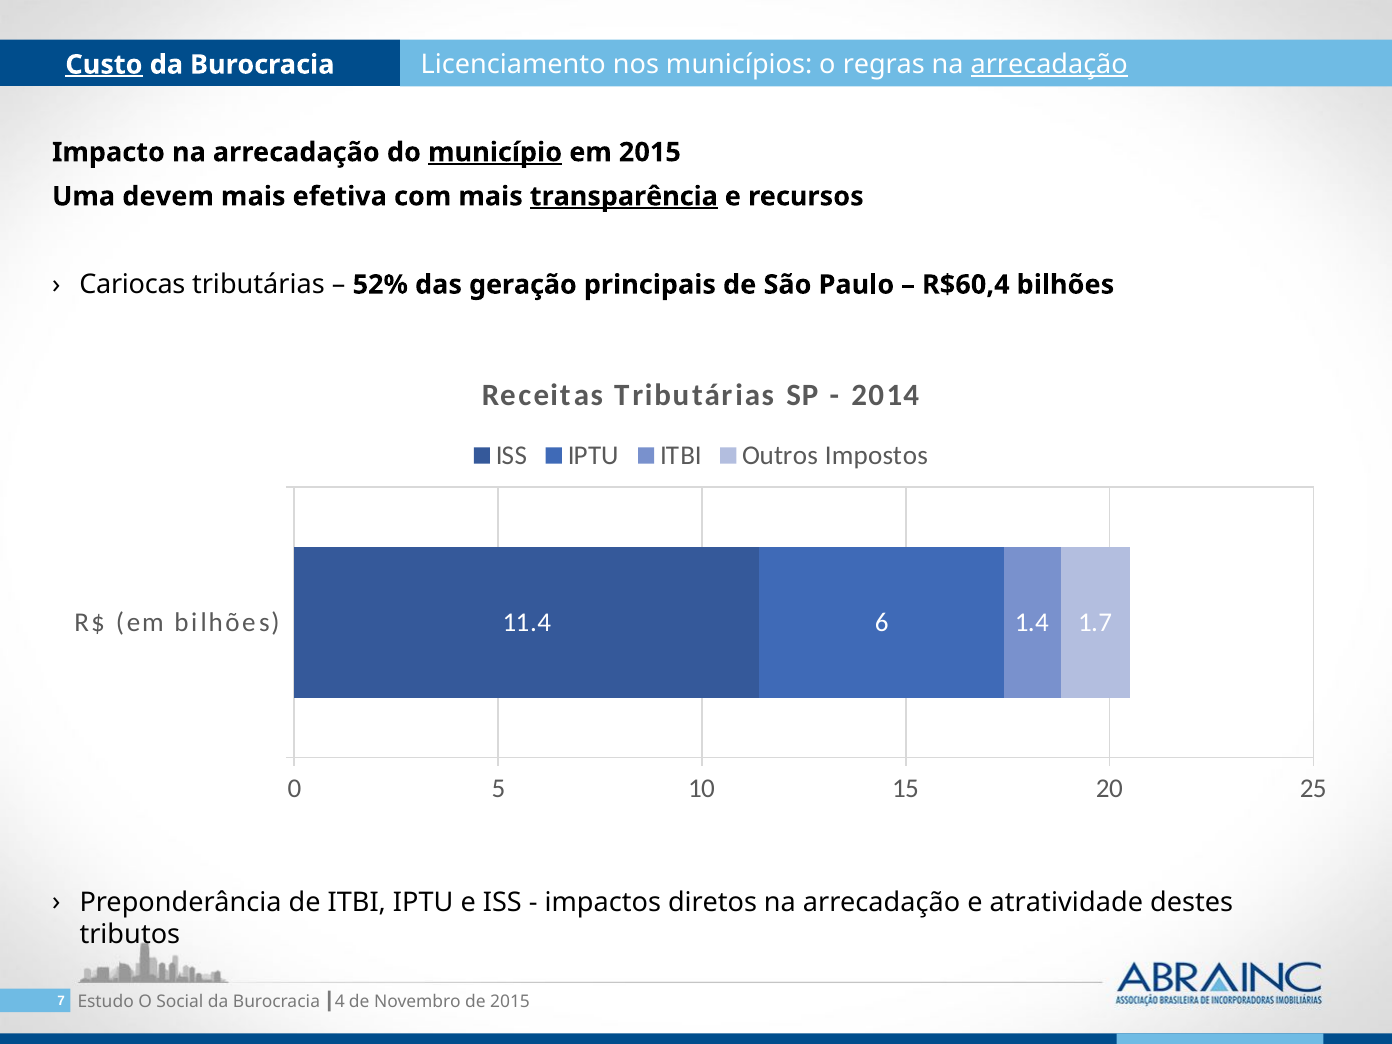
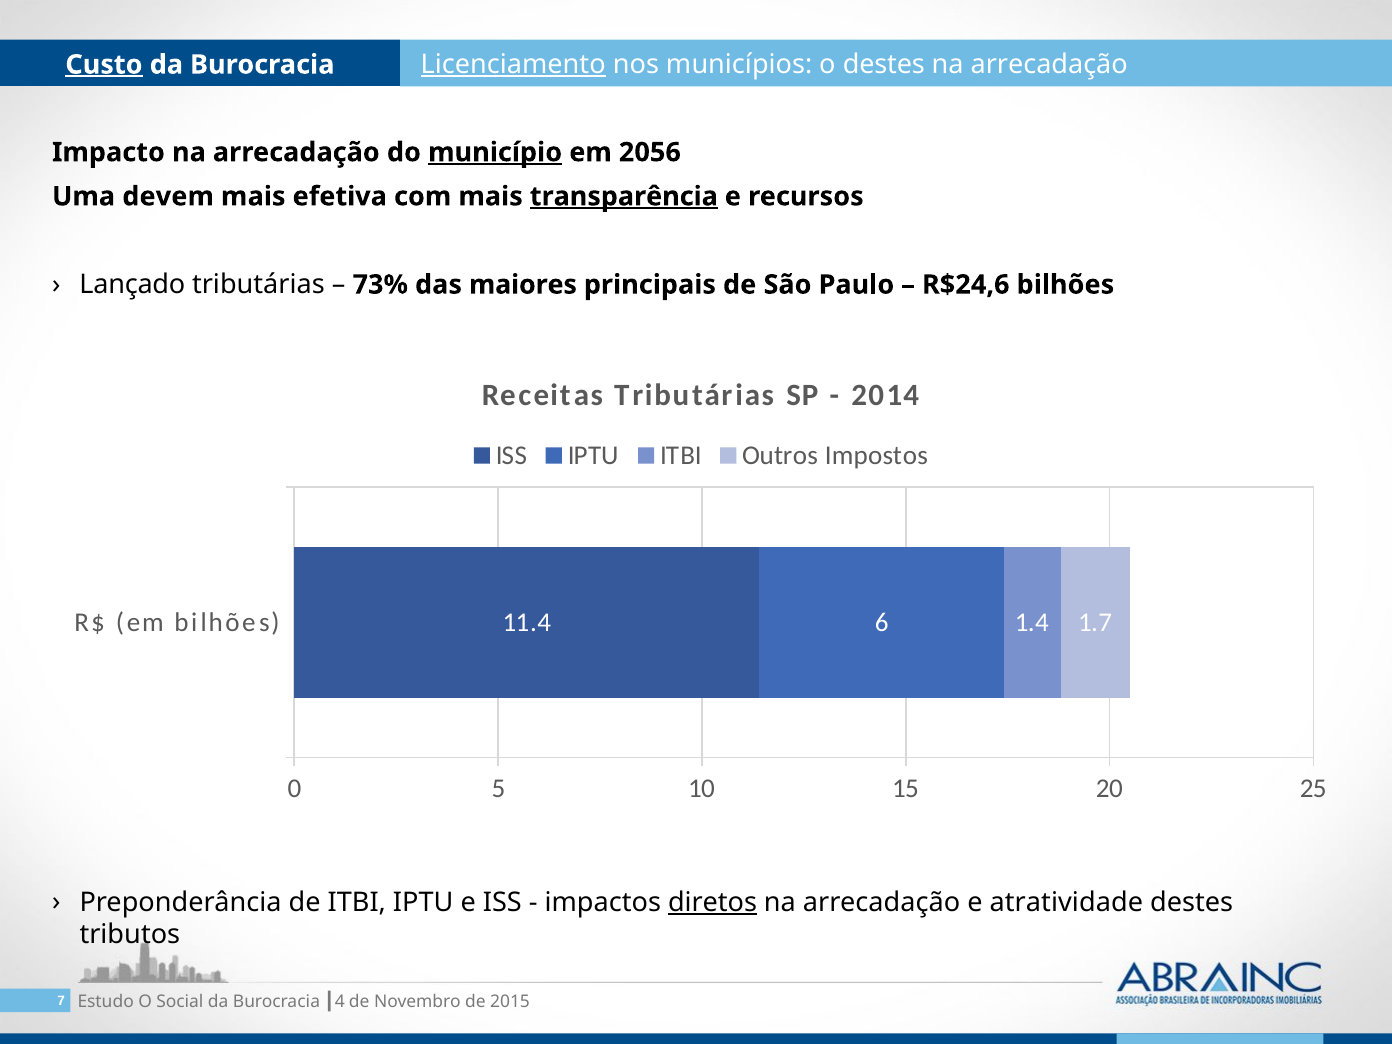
Licenciamento underline: none -> present
o regras: regras -> destes
arrecadação at (1049, 65) underline: present -> none
em 2015: 2015 -> 2056
Cariocas: Cariocas -> Lançado
52%: 52% -> 73%
geração: geração -> maiores
R$60,4: R$60,4 -> R$24,6
diretos underline: none -> present
